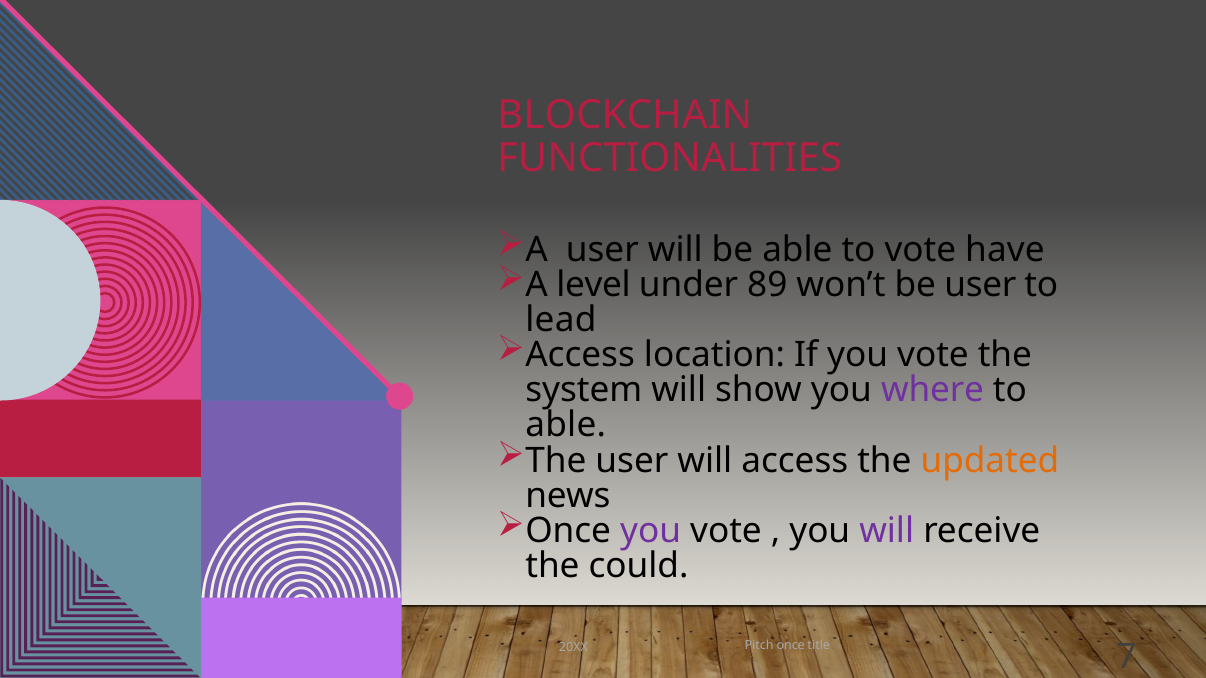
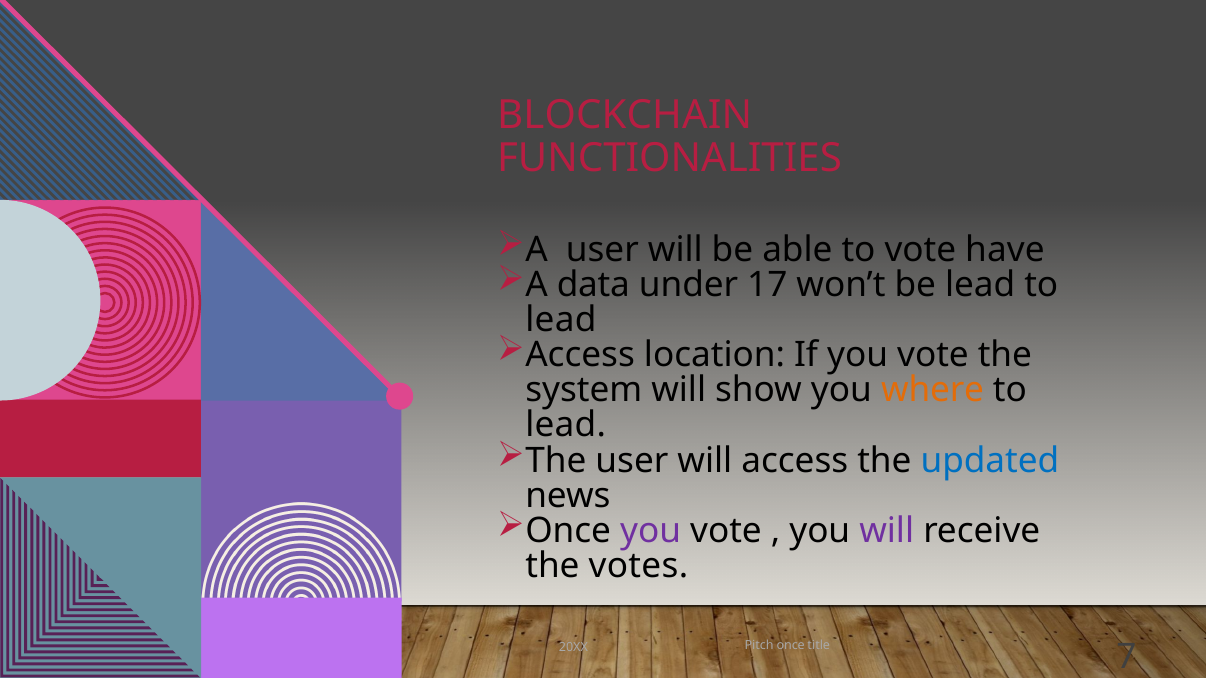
level: level -> data
89: 89 -> 17
be user: user -> lead
where colour: purple -> orange
able at (566, 426): able -> lead
updated colour: orange -> blue
could: could -> votes
